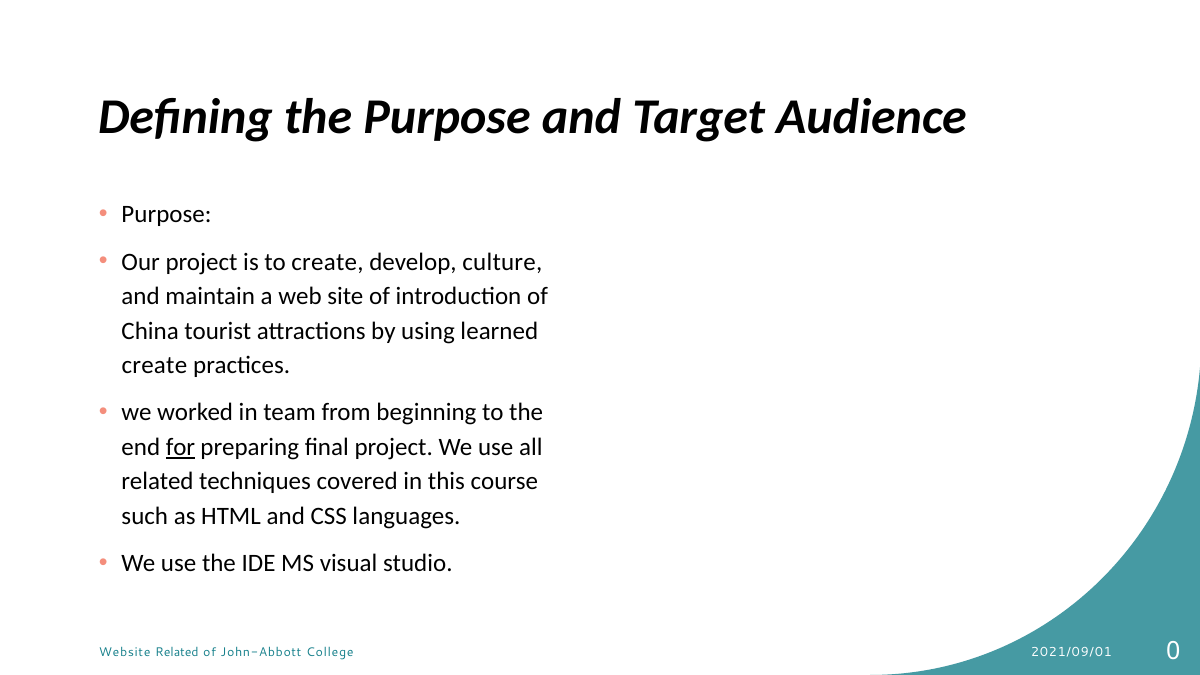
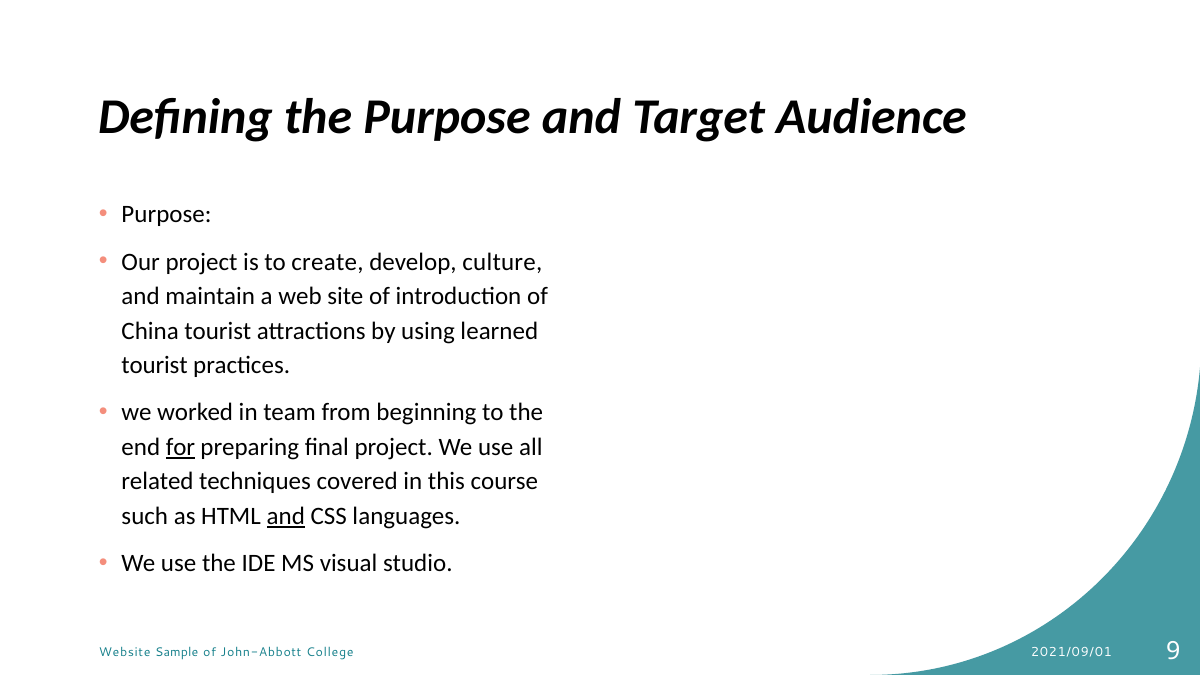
create at (154, 365): create -> tourist
and at (286, 516) underline: none -> present
Website Related: Related -> Sample
0: 0 -> 9
